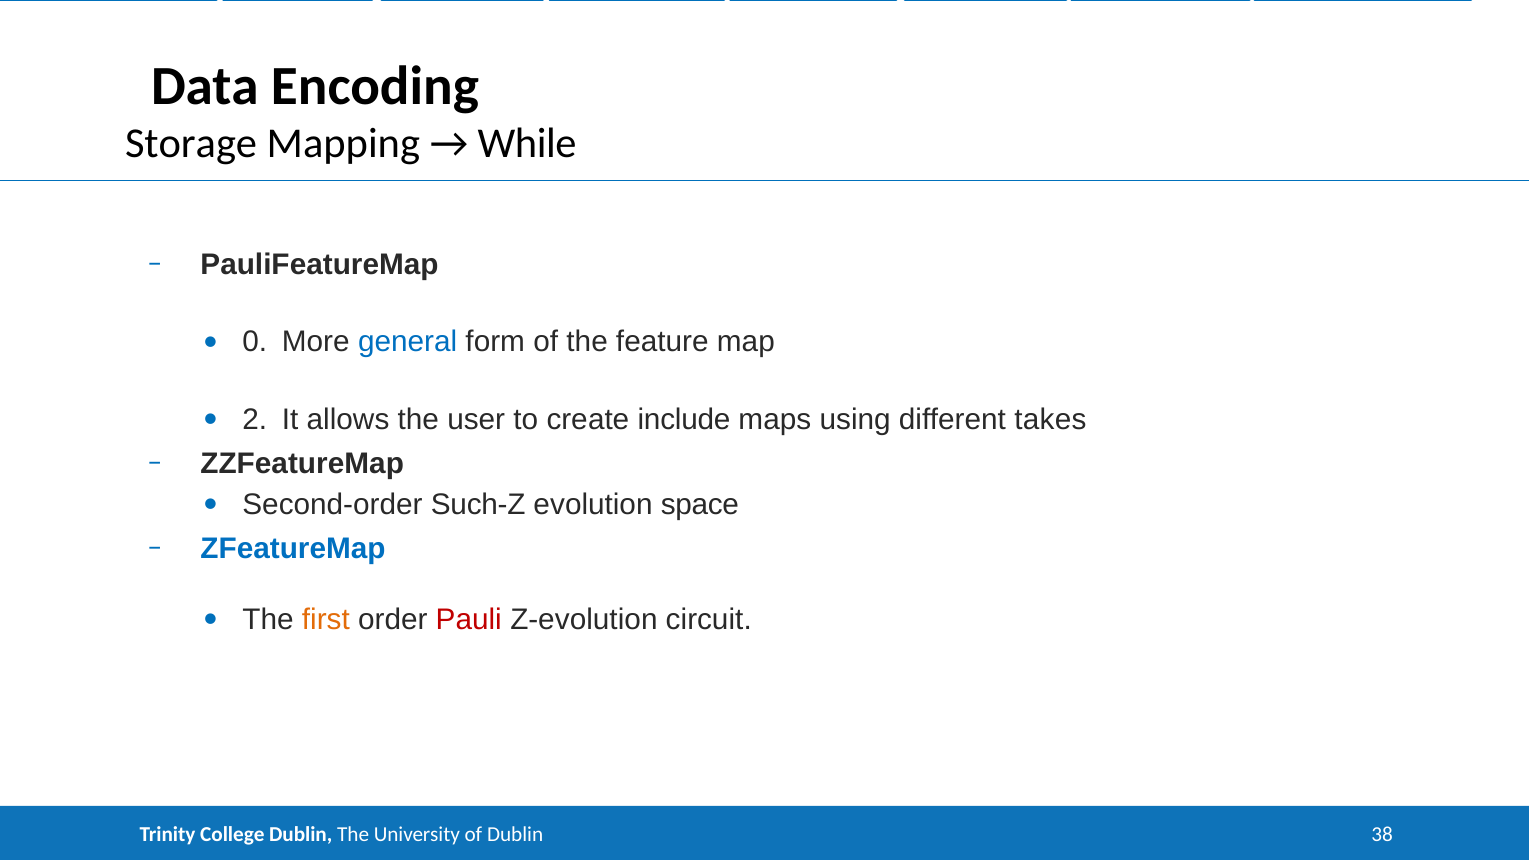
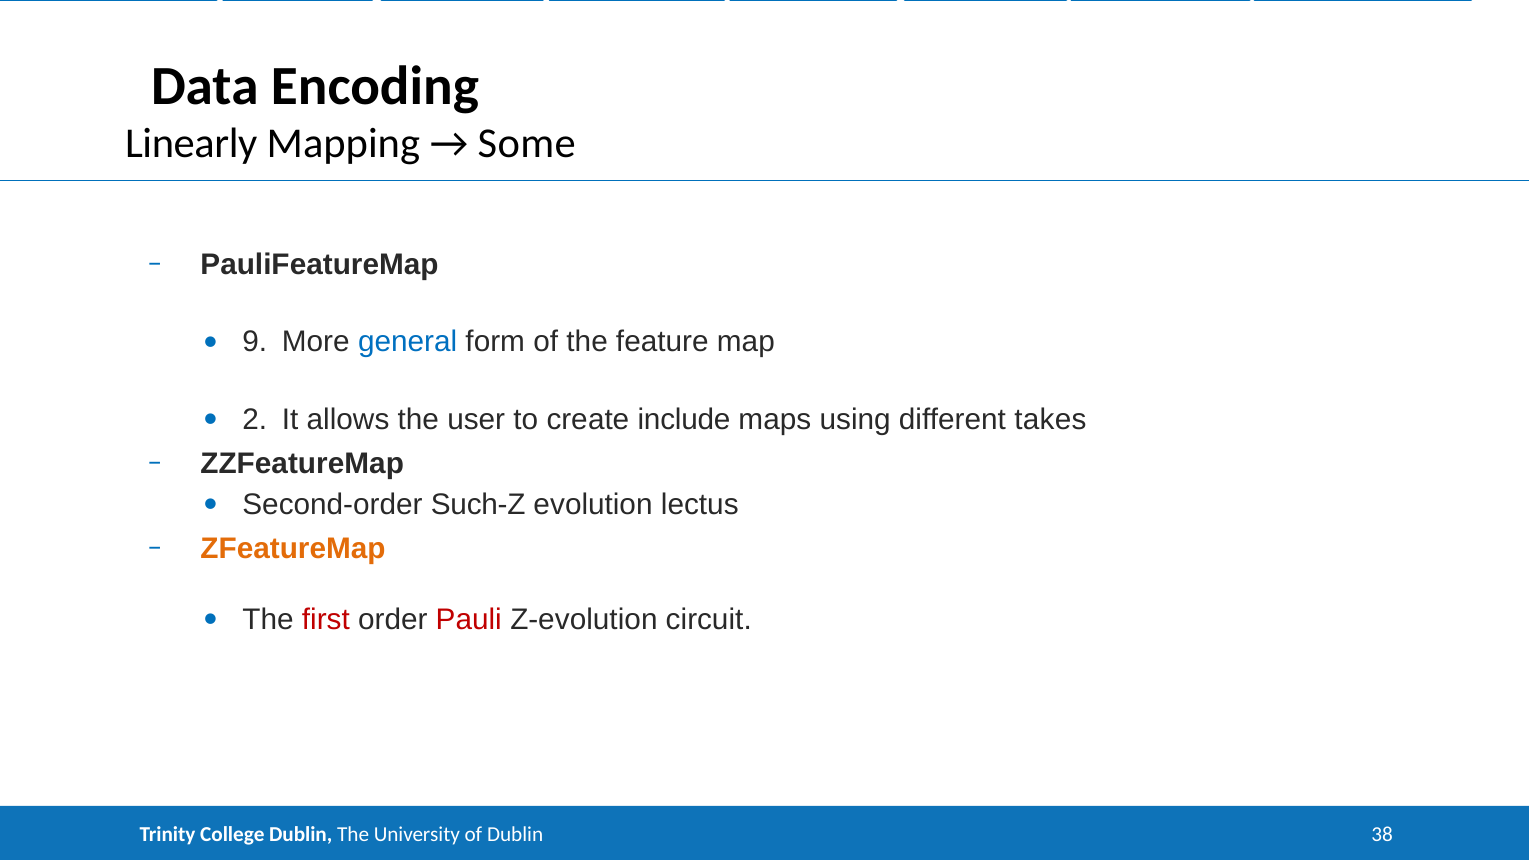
Storage: Storage -> Linearly
While: While -> Some
0: 0 -> 9
space: space -> lectus
ZFeatureMap colour: blue -> orange
first colour: orange -> red
